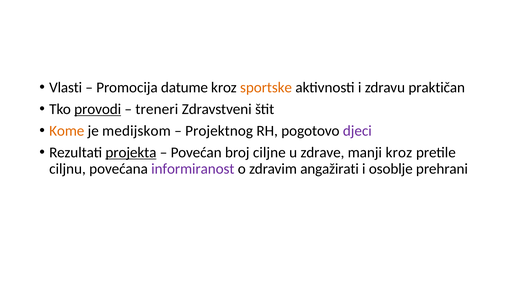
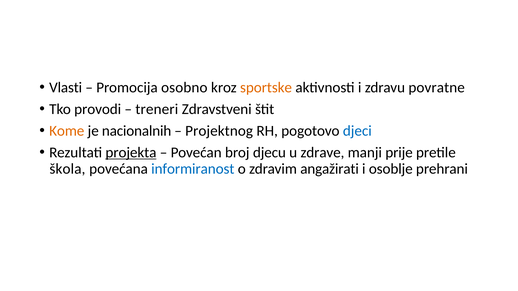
datume: datume -> osobno
praktičan: praktičan -> povratne
provodi underline: present -> none
medijskom: medijskom -> nacionalnih
djeci colour: purple -> blue
ciljne: ciljne -> djecu
manji kroz: kroz -> prije
ciljnu: ciljnu -> škola
informiranost colour: purple -> blue
